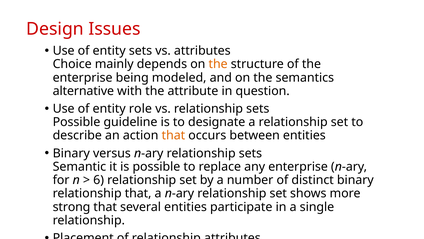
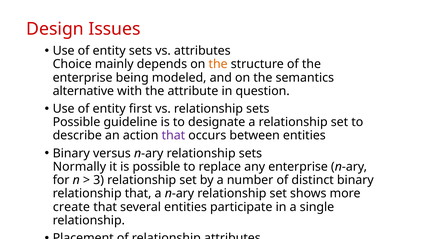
role: role -> first
that at (173, 135) colour: orange -> purple
Semantic: Semantic -> Normally
6: 6 -> 3
strong: strong -> create
